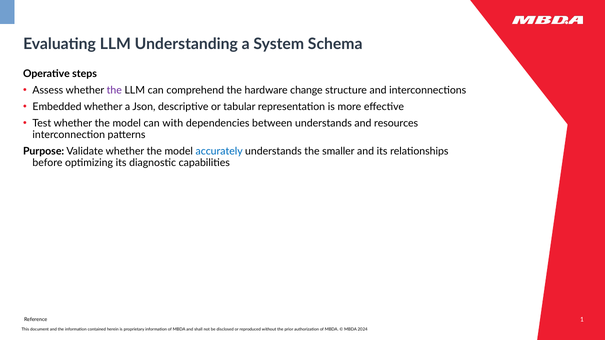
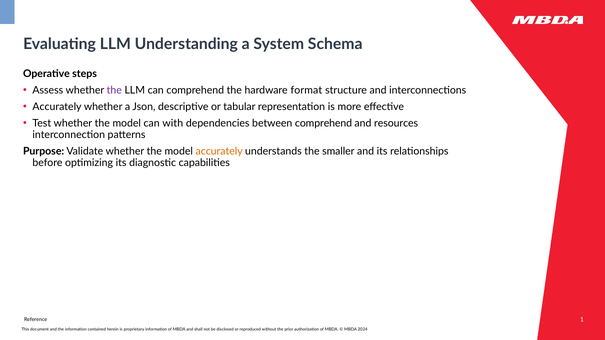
change: change -> format
Embedded at (57, 107): Embedded -> Accurately
between understands: understands -> comprehend
accurately at (219, 151) colour: blue -> orange
